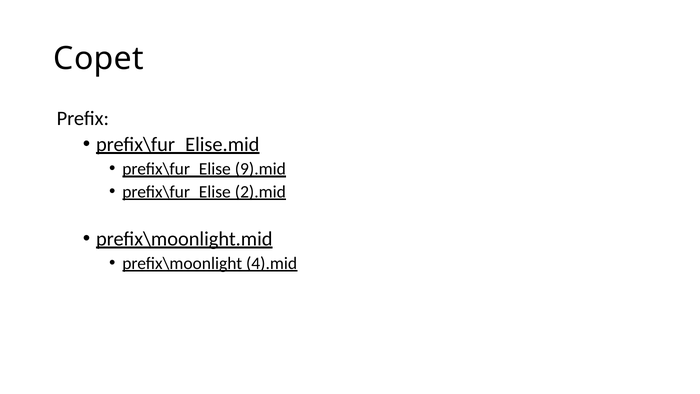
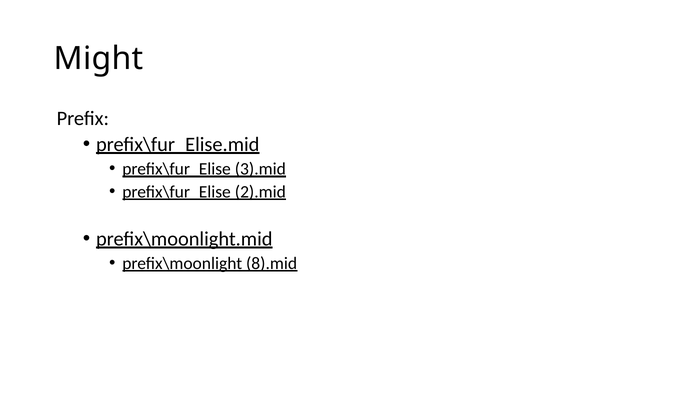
Copet: Copet -> Might
9).mid: 9).mid -> 3).mid
4).mid: 4).mid -> 8).mid
